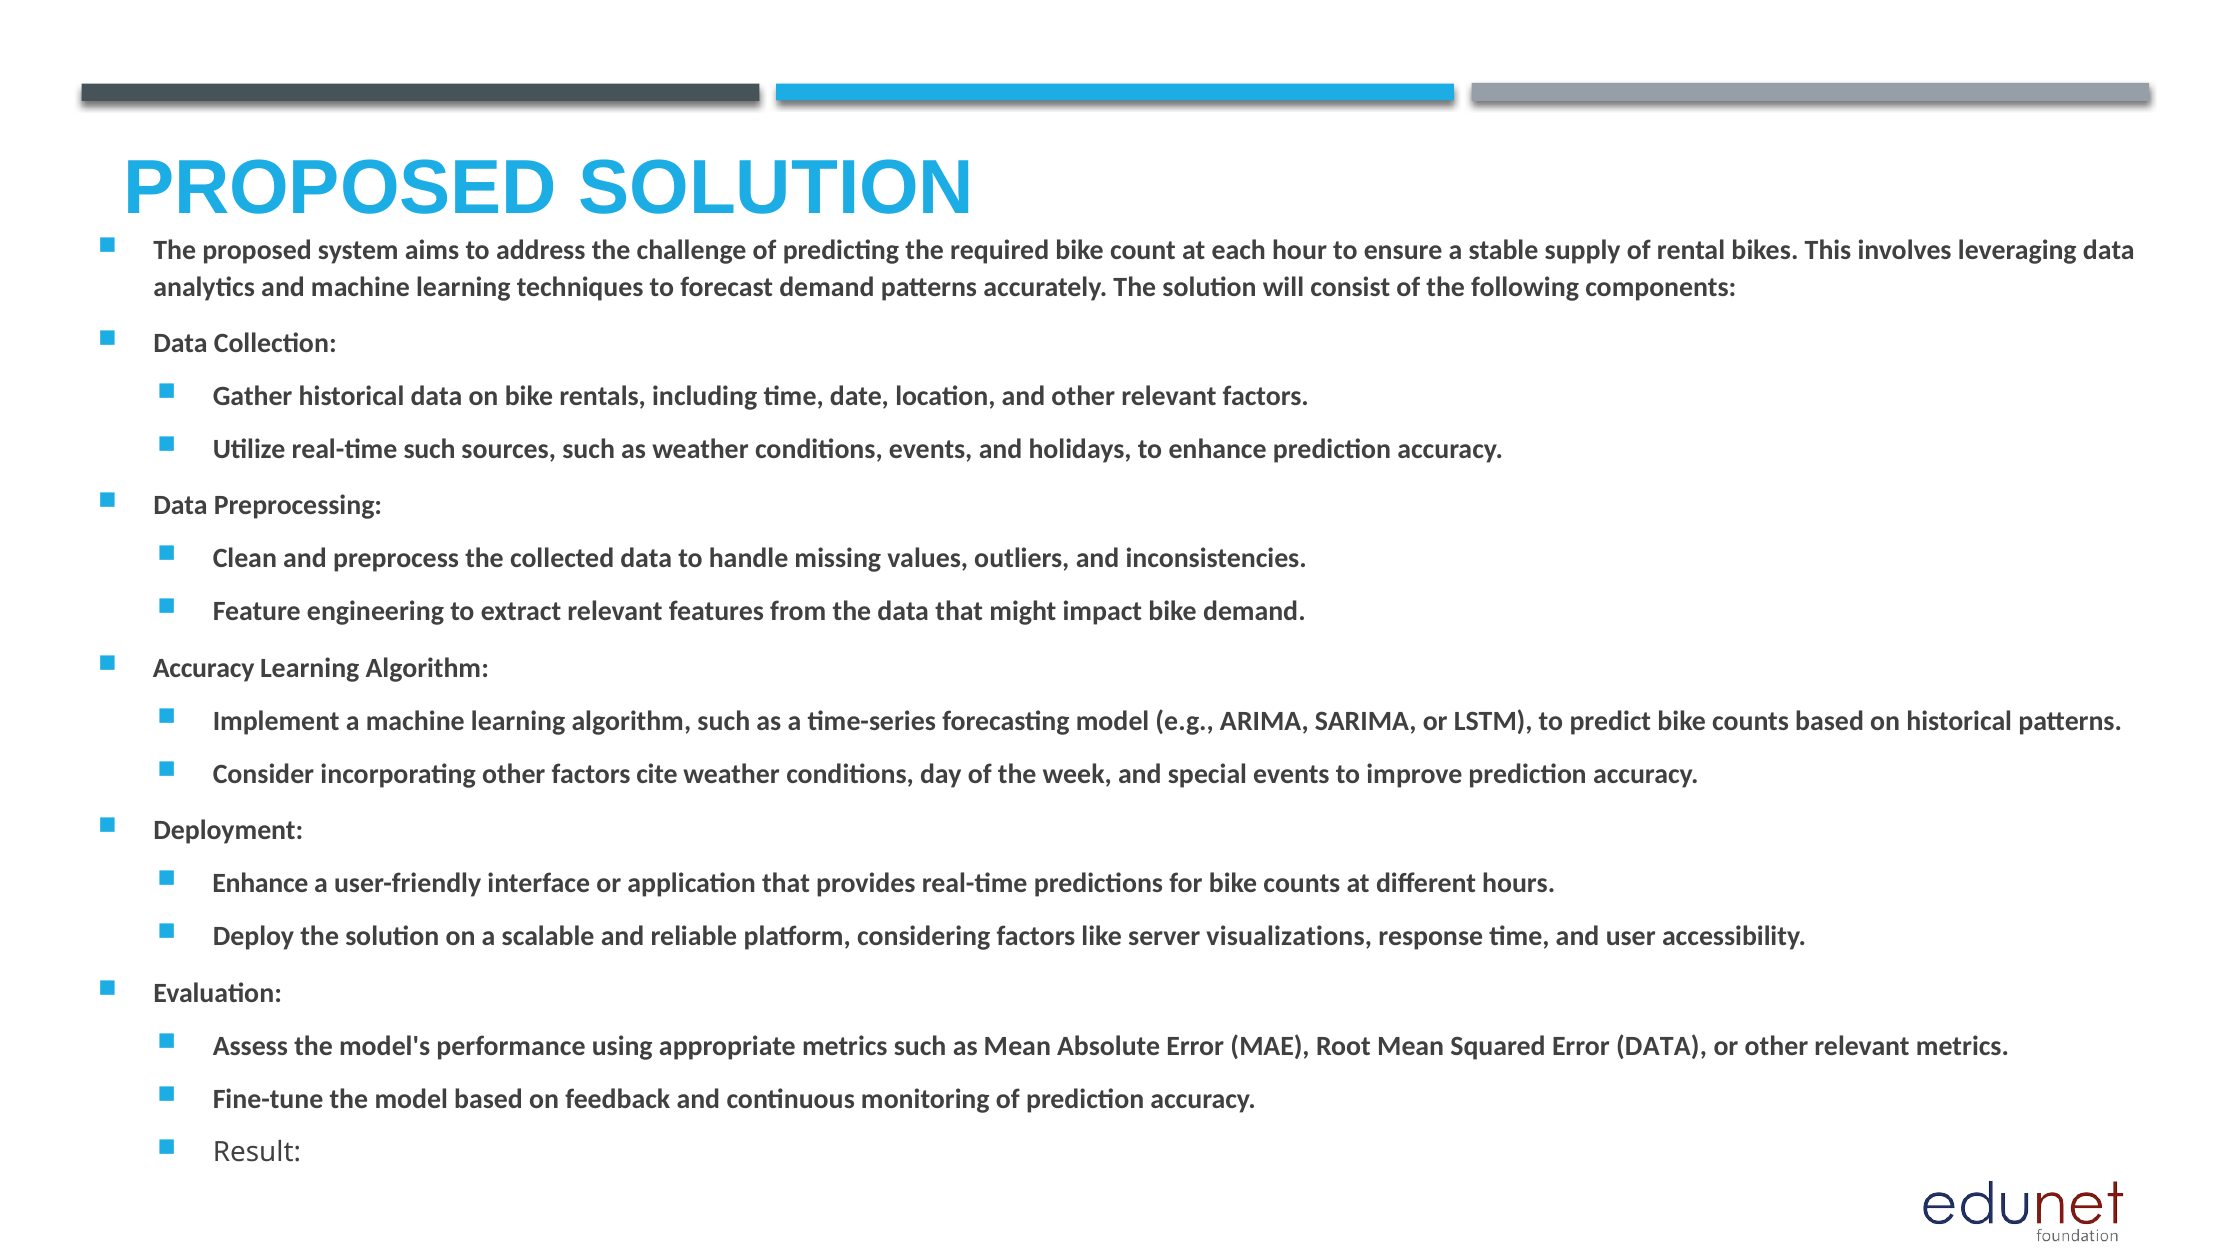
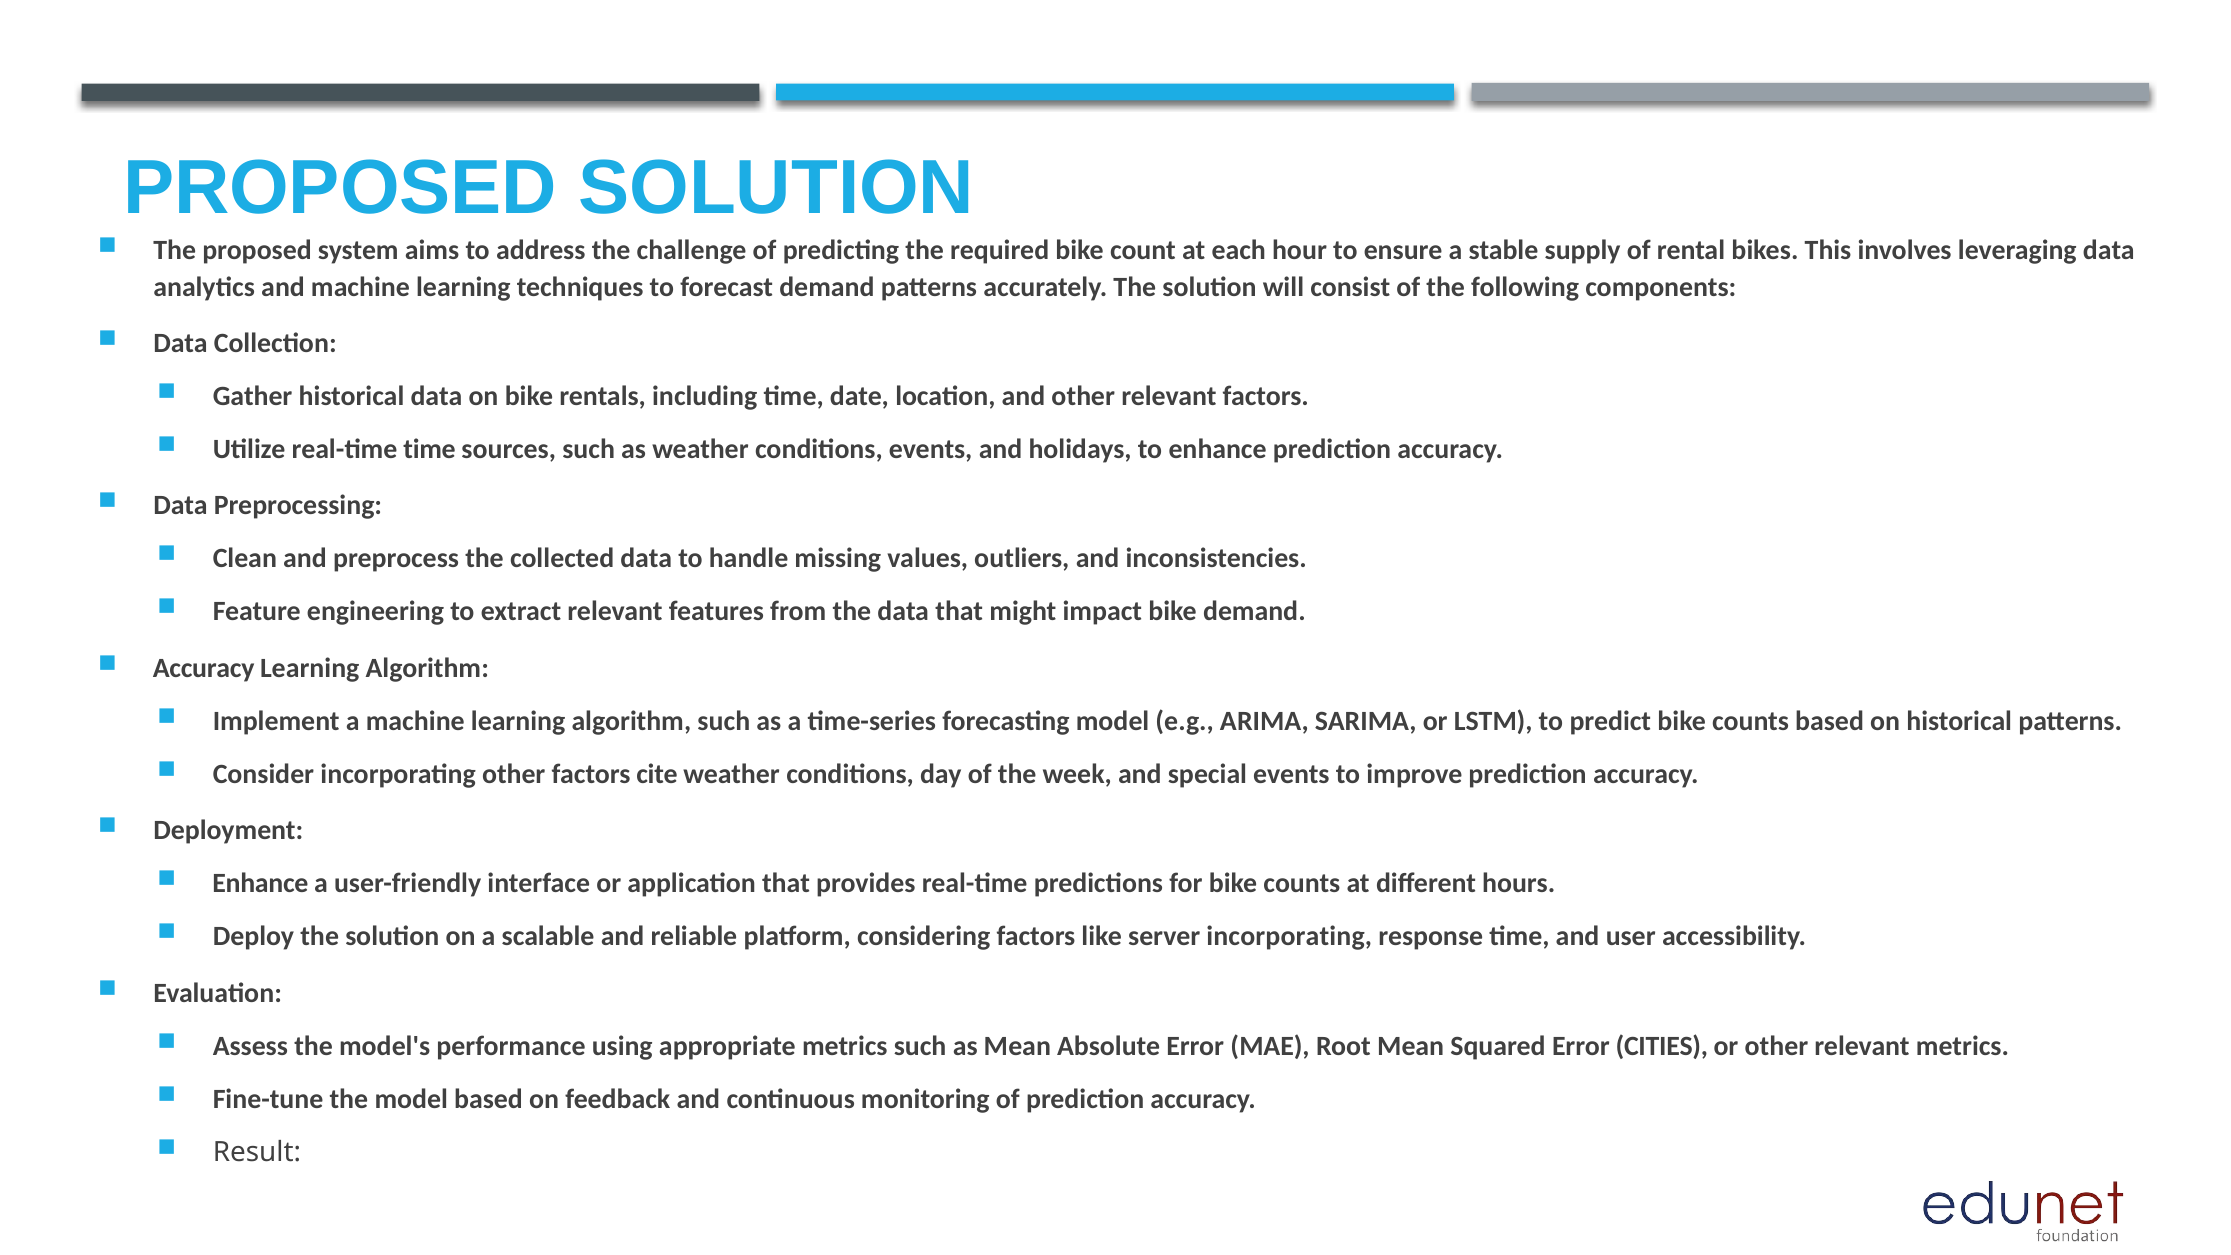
real-time such: such -> time
server visualizations: visualizations -> incorporating
Error DATA: DATA -> CITIES
